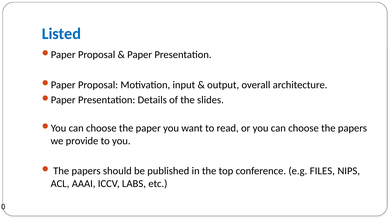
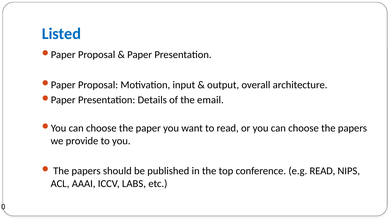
slides: slides -> email
e.g FILES: FILES -> READ
